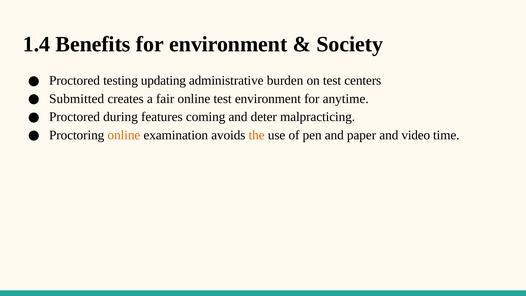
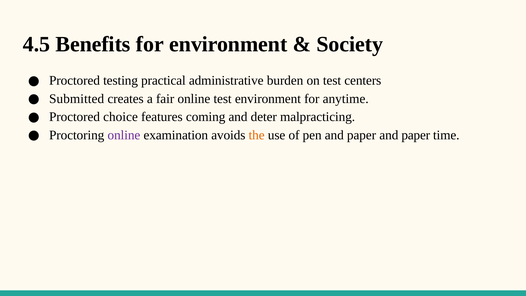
1.4: 1.4 -> 4.5
updating: updating -> practical
during: during -> choice
online at (124, 135) colour: orange -> purple
paper and video: video -> paper
